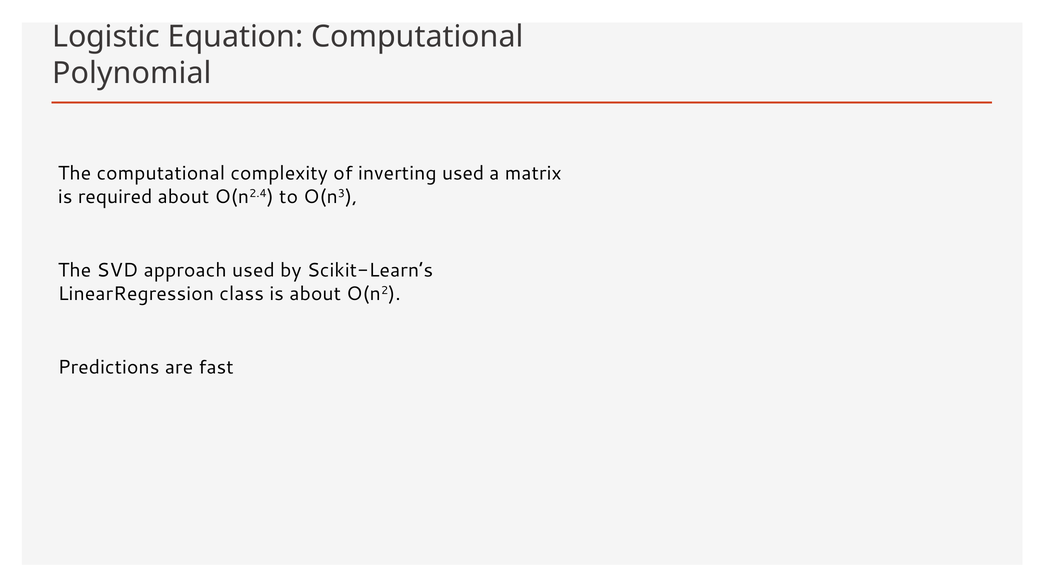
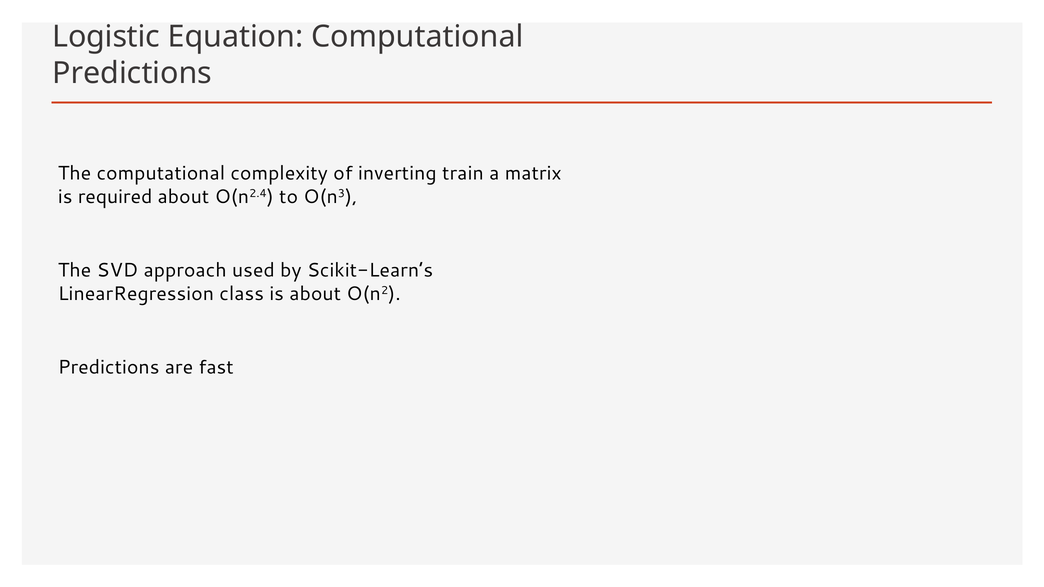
Polynomial at (132, 73): Polynomial -> Predictions
inverting used: used -> train
